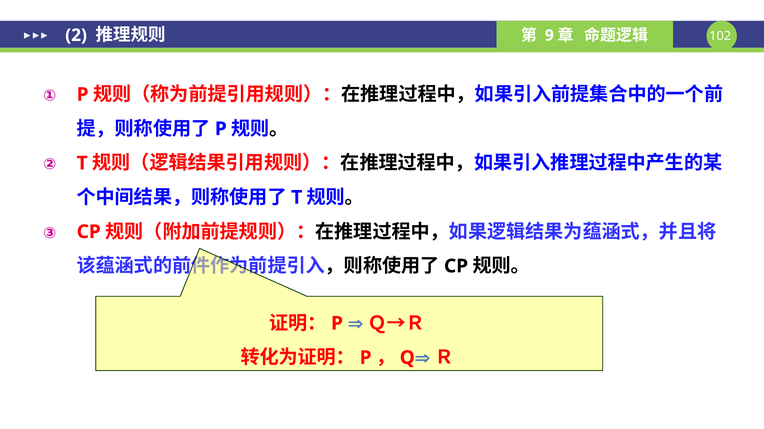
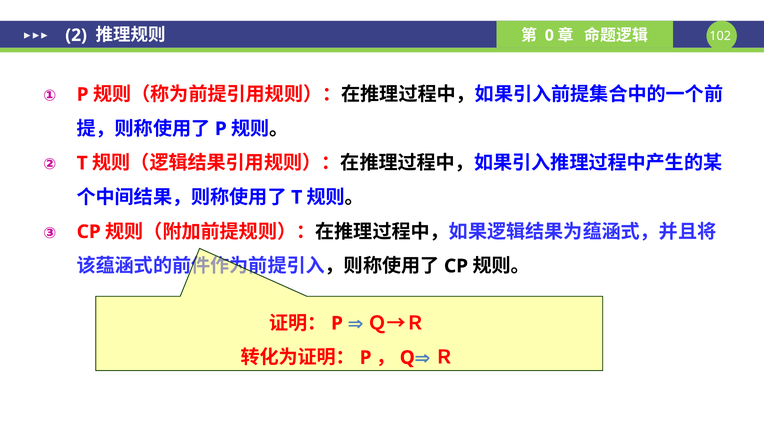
9: 9 -> 0
